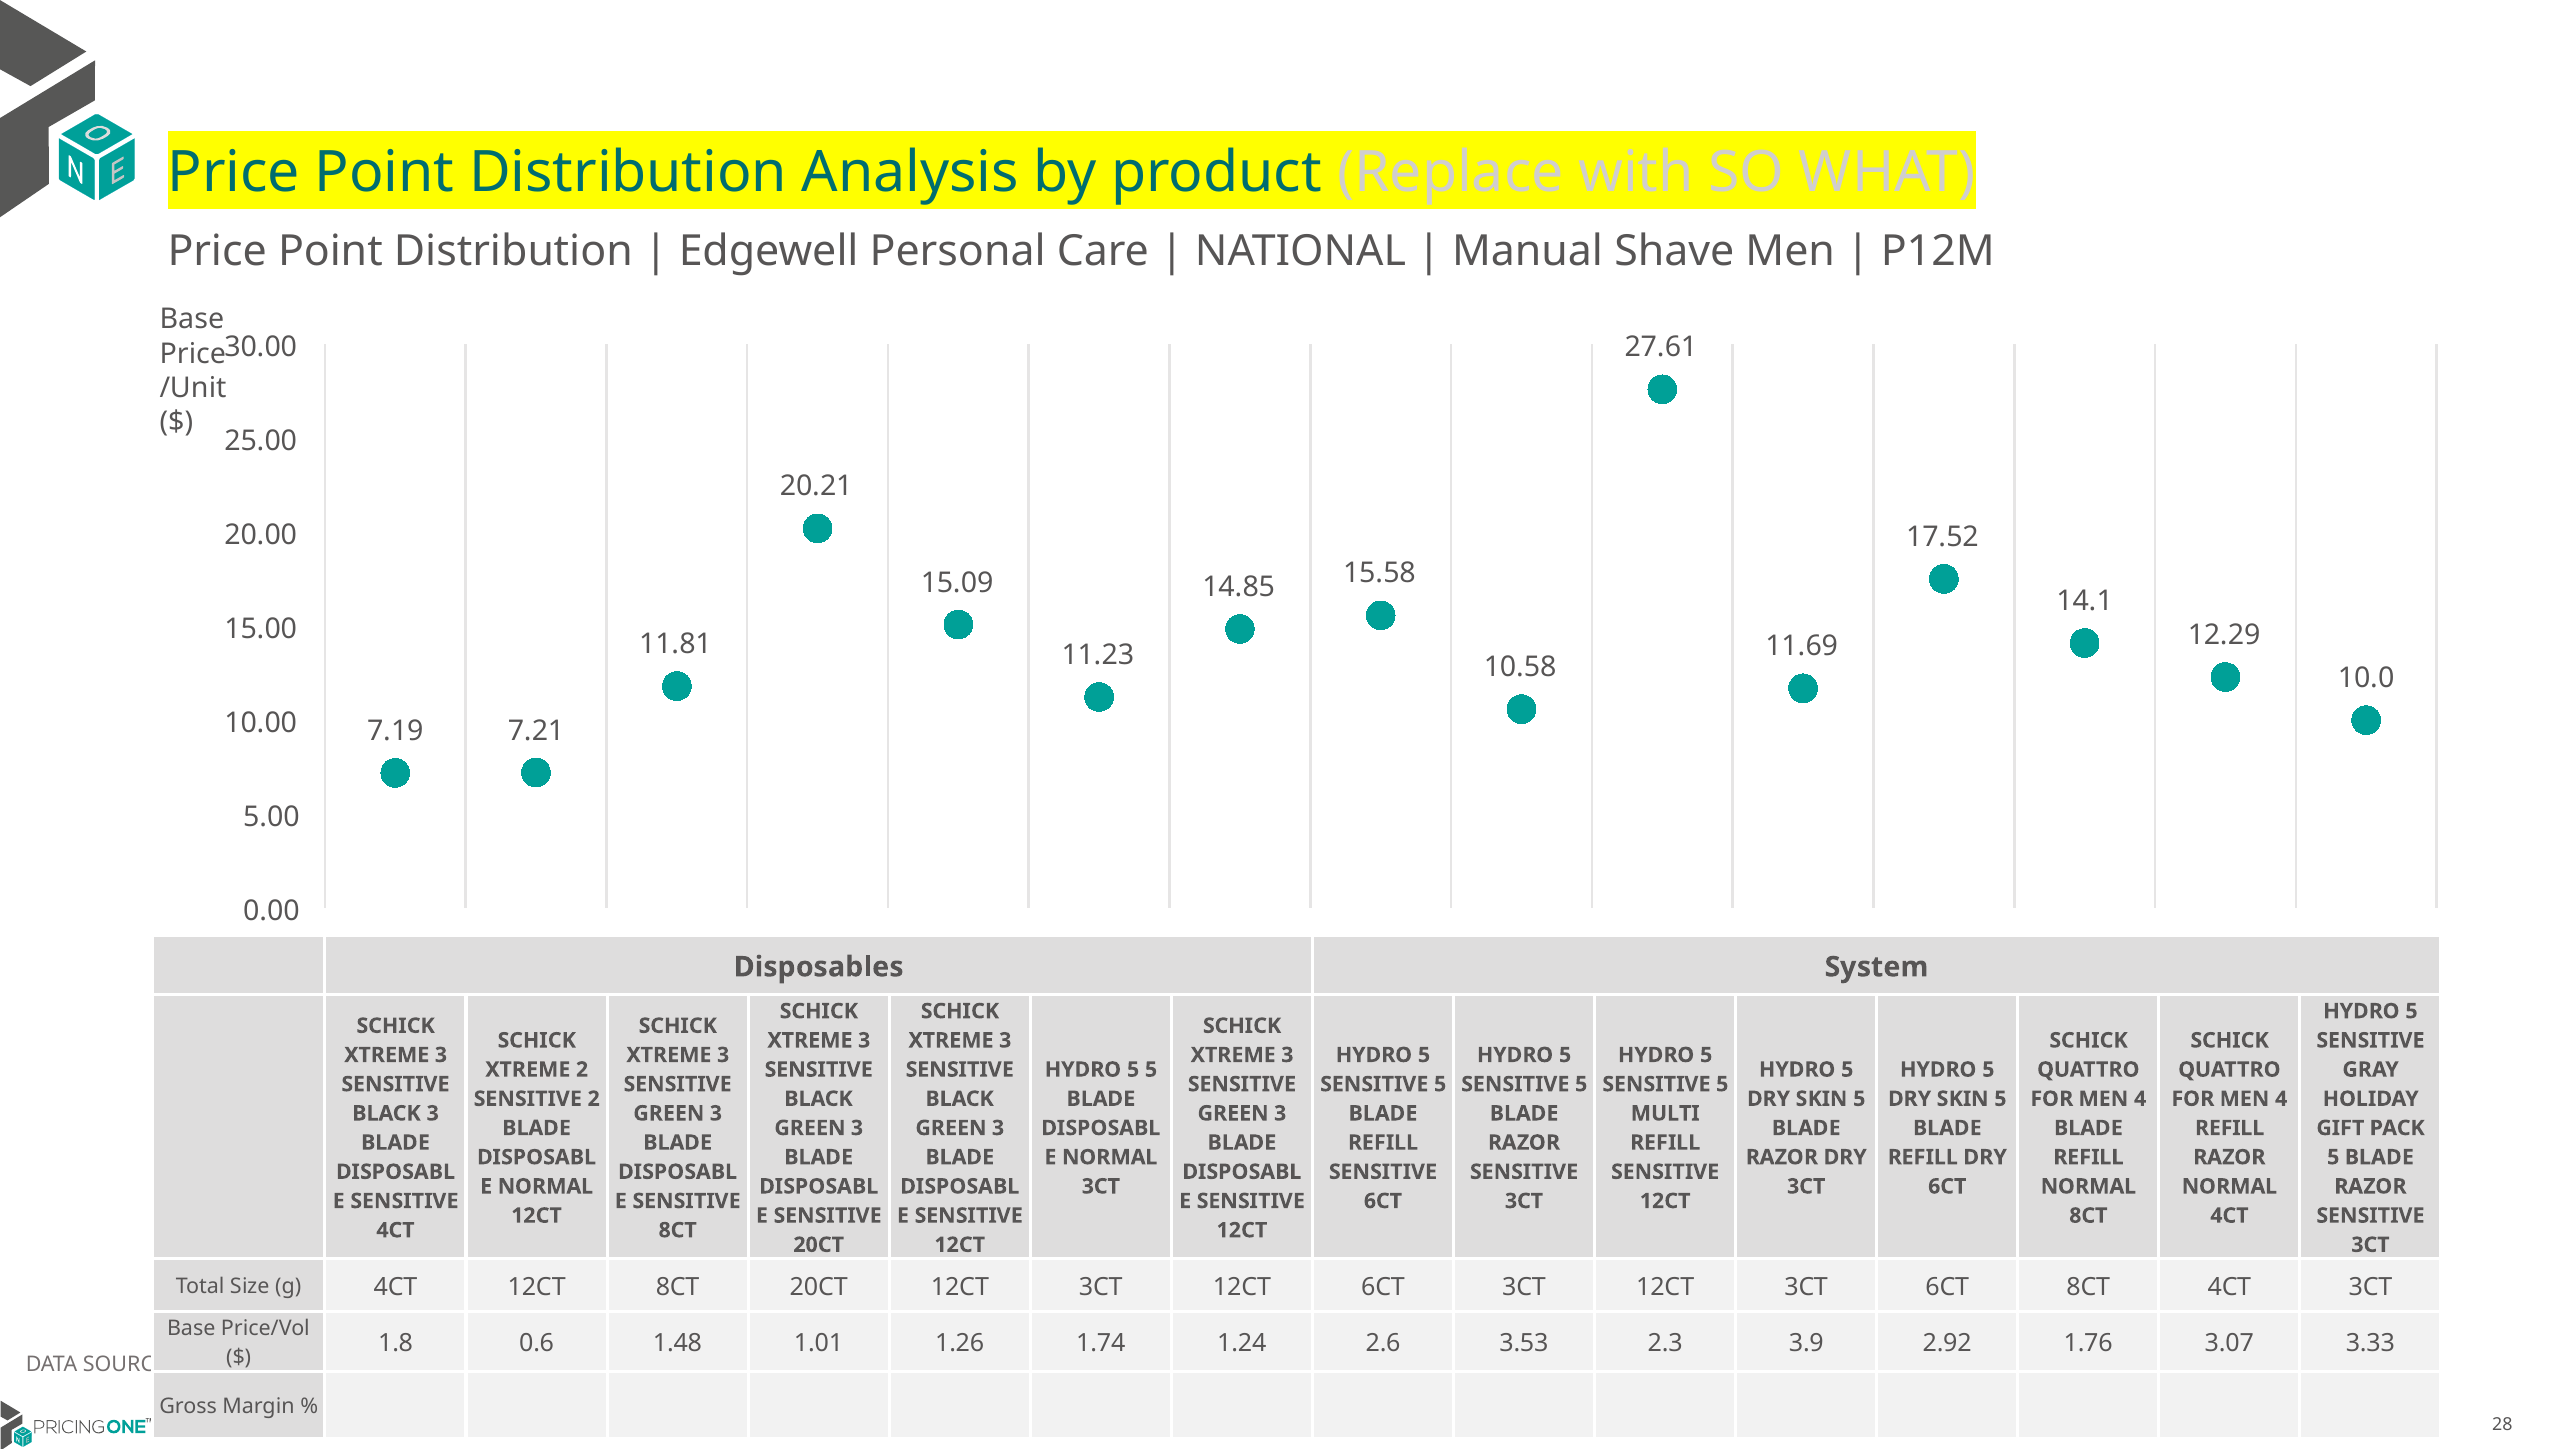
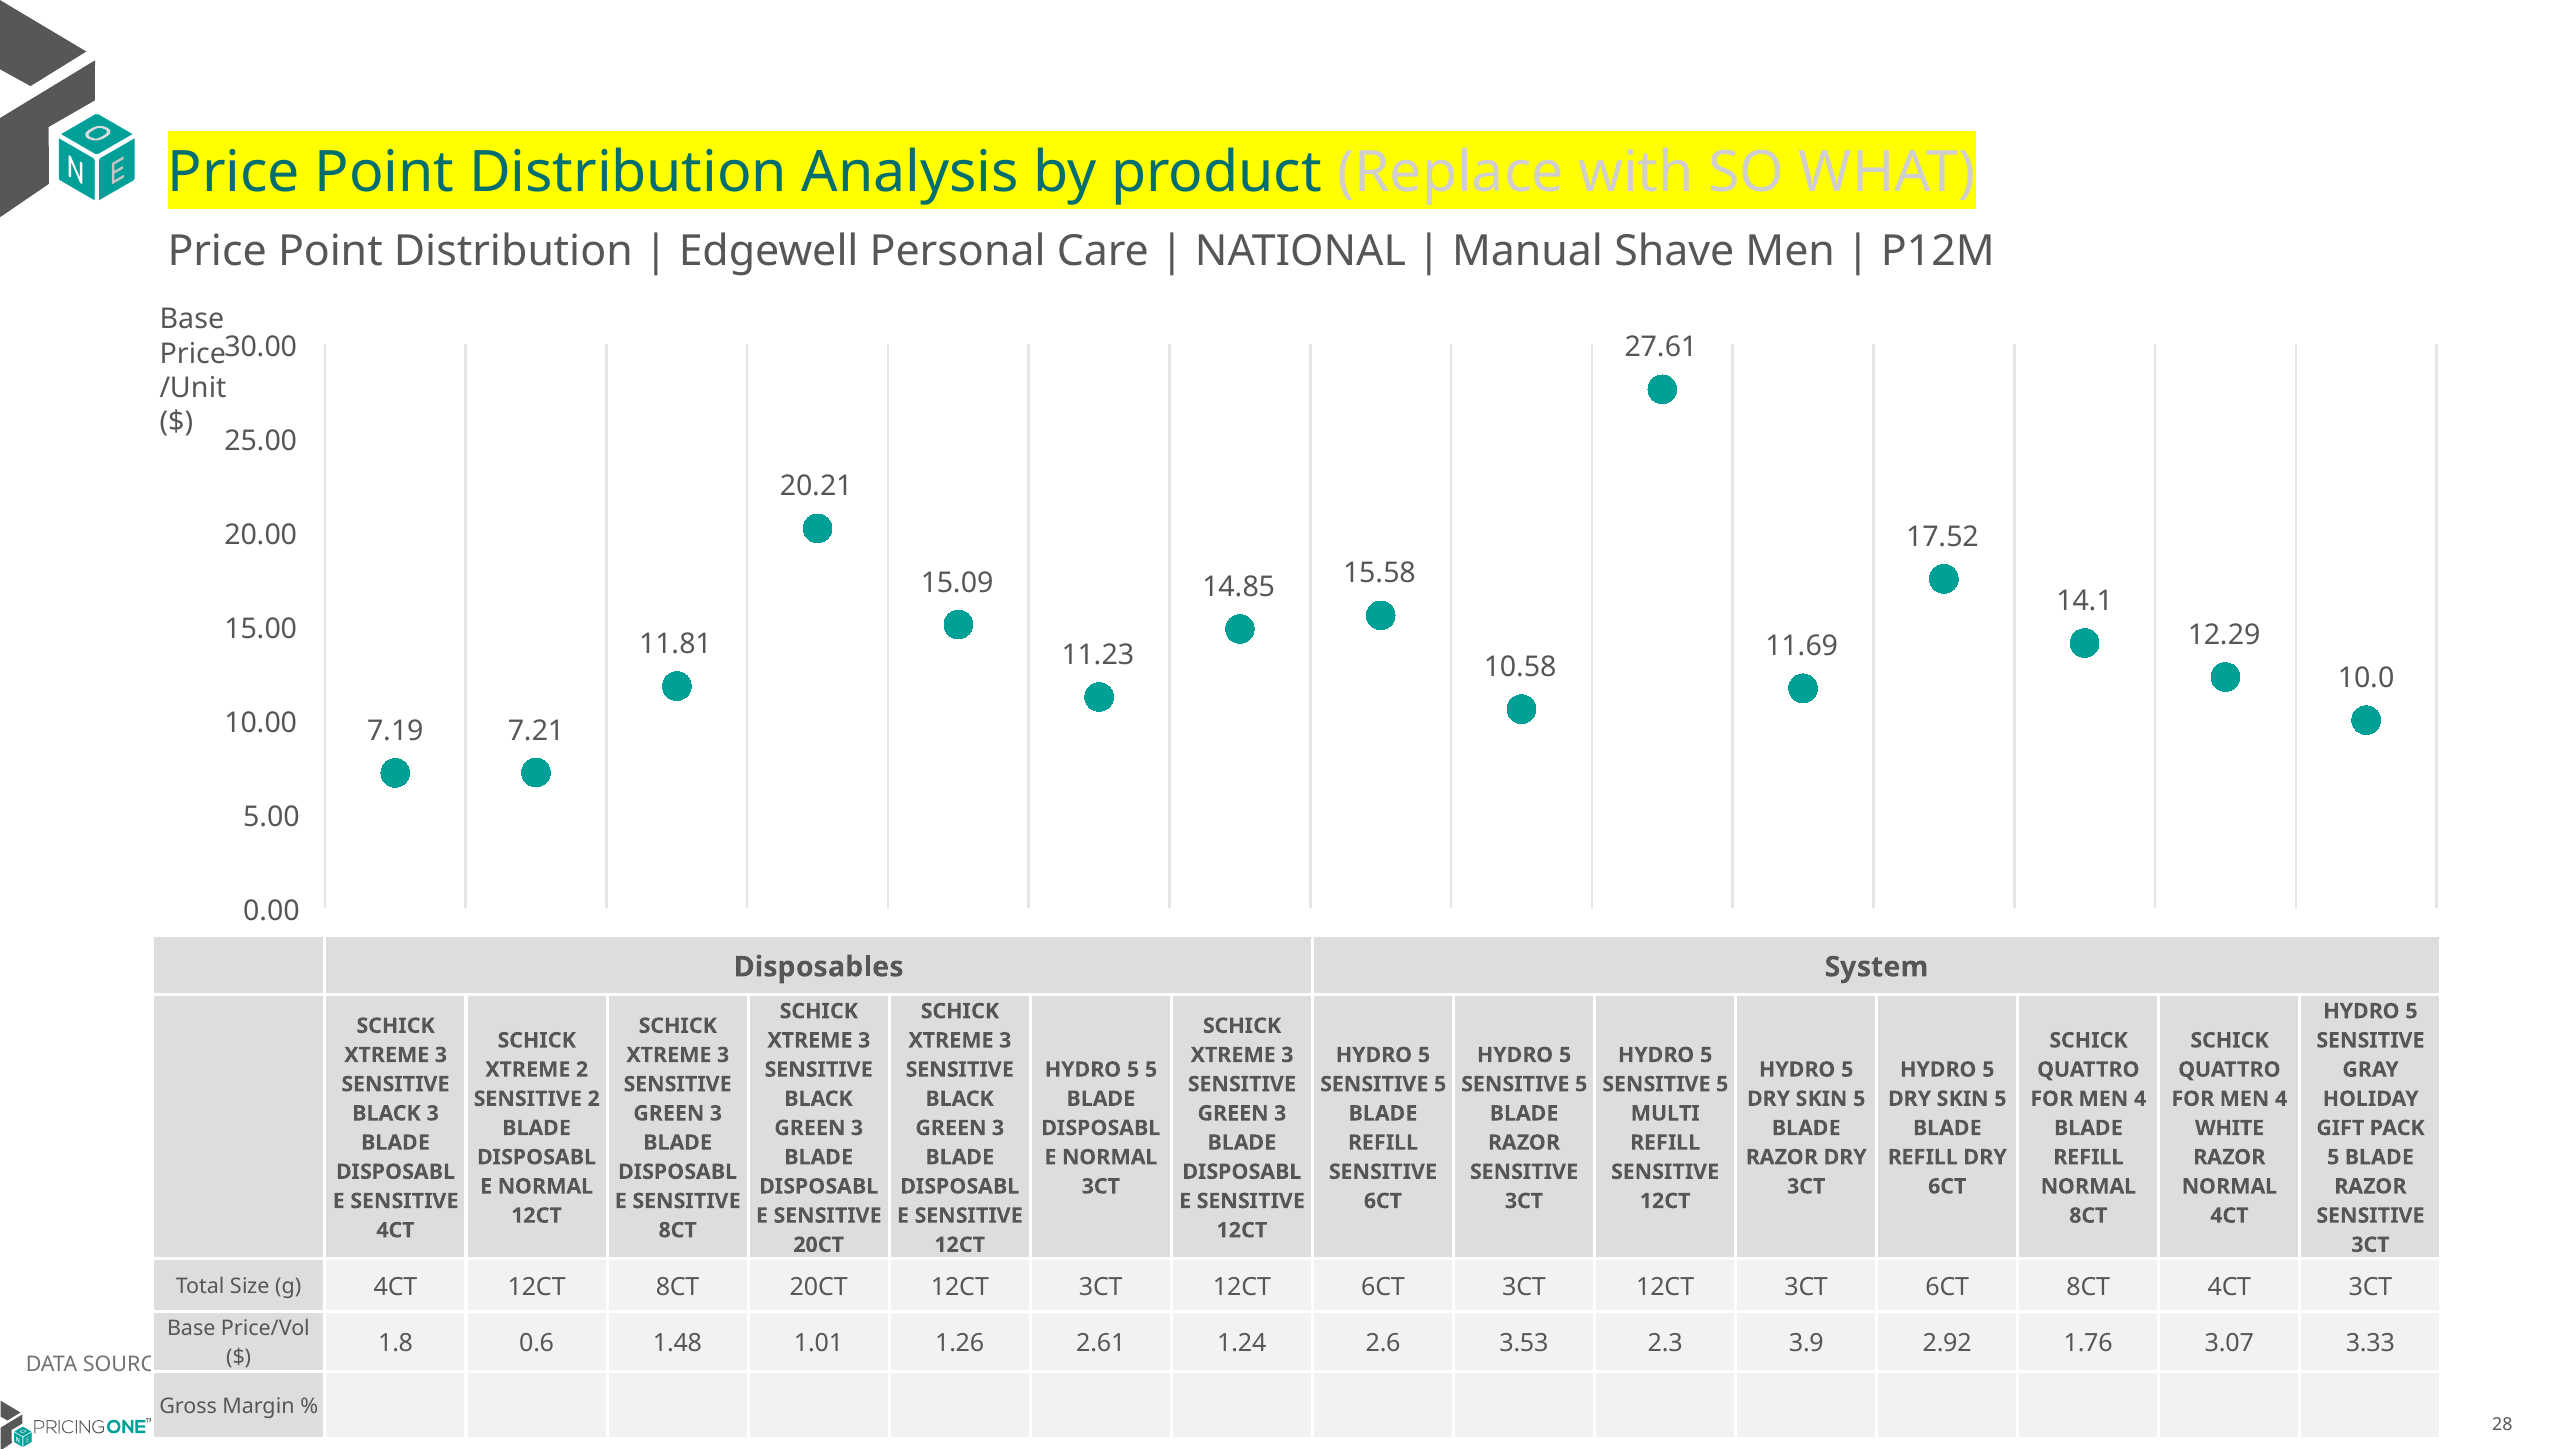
REFILL at (2230, 1128): REFILL -> WHITE
1.74: 1.74 -> 2.61
